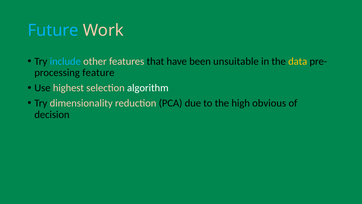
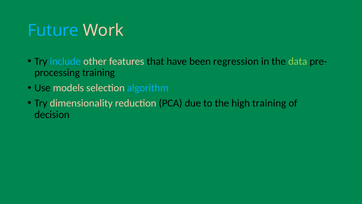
unsuitable: unsuitable -> regression
data colour: yellow -> light green
feature at (98, 73): feature -> training
highest: highest -> models
algorithm colour: white -> light blue
high obvious: obvious -> training
